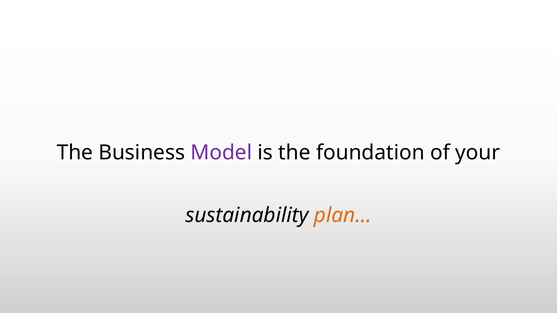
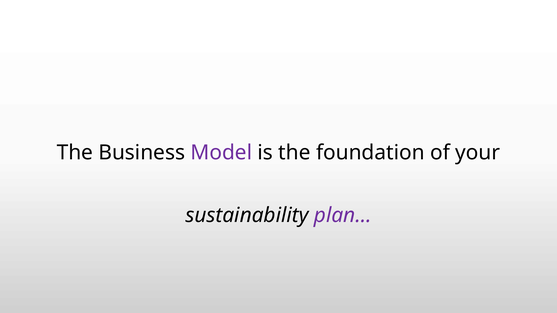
plan… colour: orange -> purple
